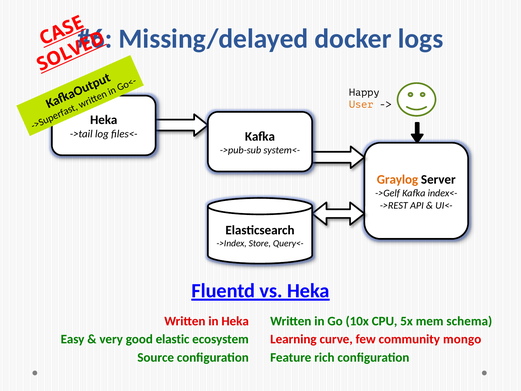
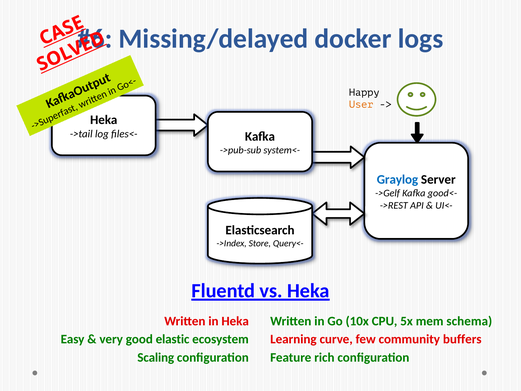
Graylog colour: orange -> blue
index<-: index<- -> good<-
mongo: mongo -> buffers
Source: Source -> Scaling
